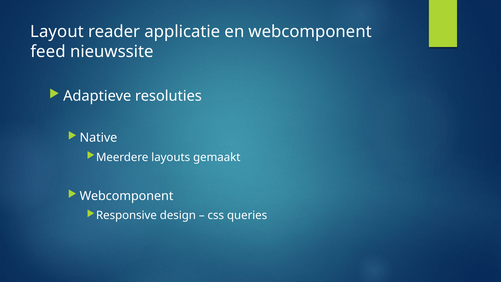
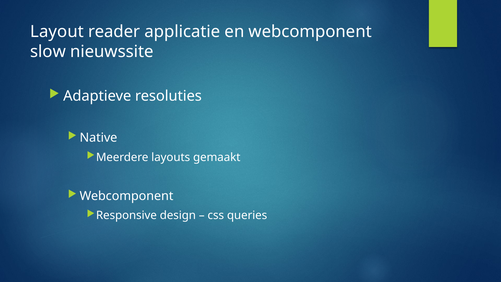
feed: feed -> slow
